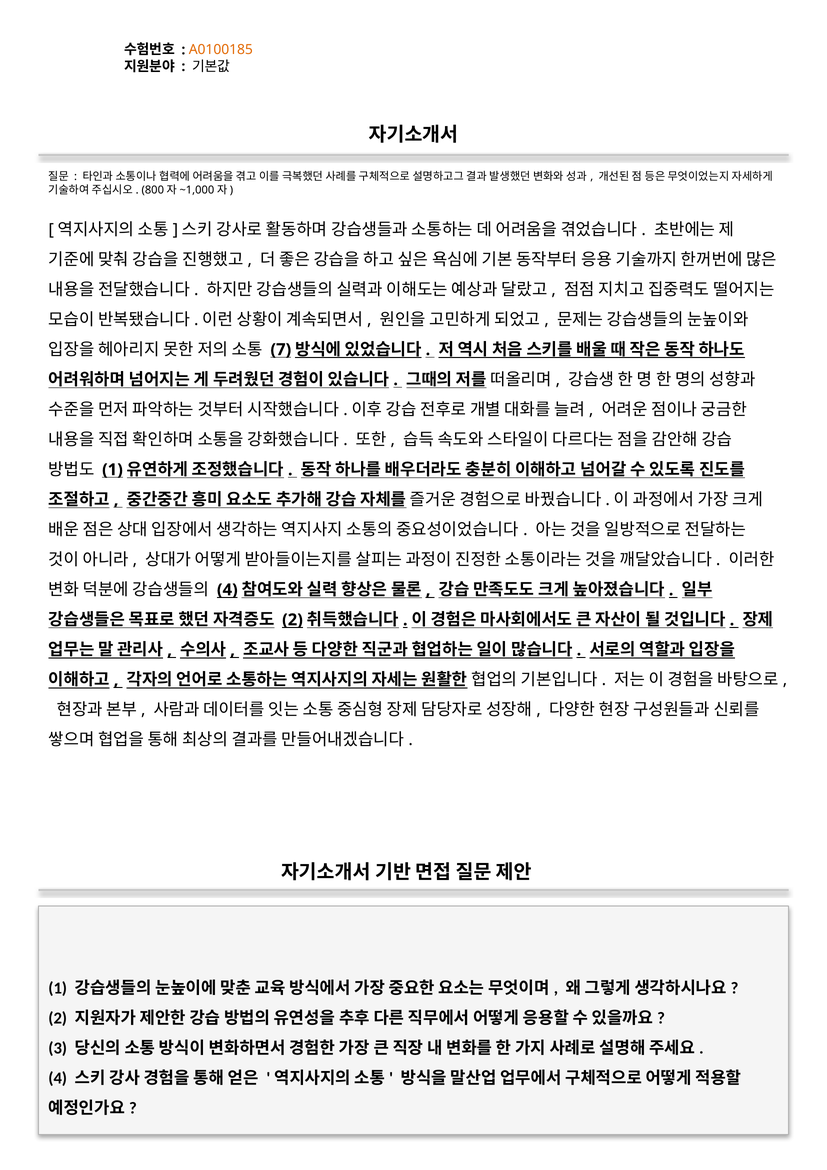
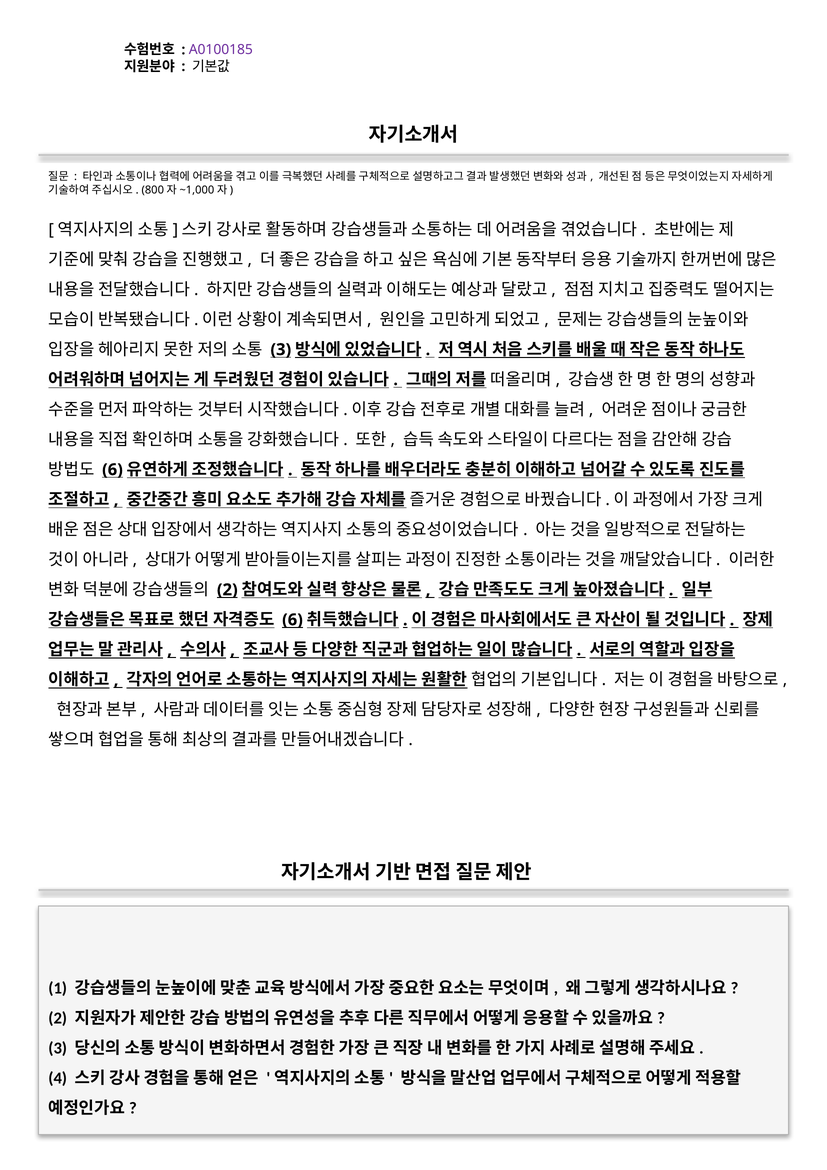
A0100185 colour: orange -> purple
7 at (281, 350): 7 -> 3
1 at (112, 470): 1 -> 6
4 at (227, 590): 4 -> 2
2 at (292, 620): 2 -> 6
